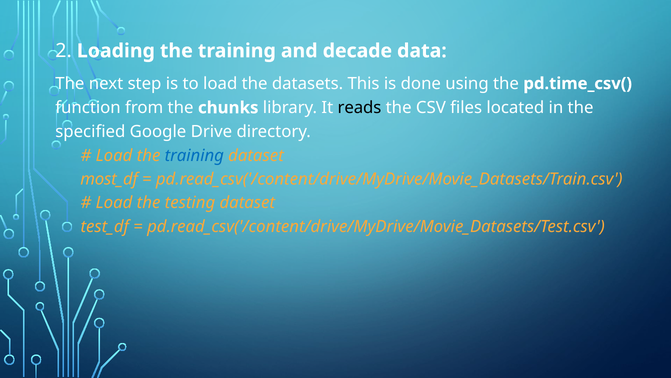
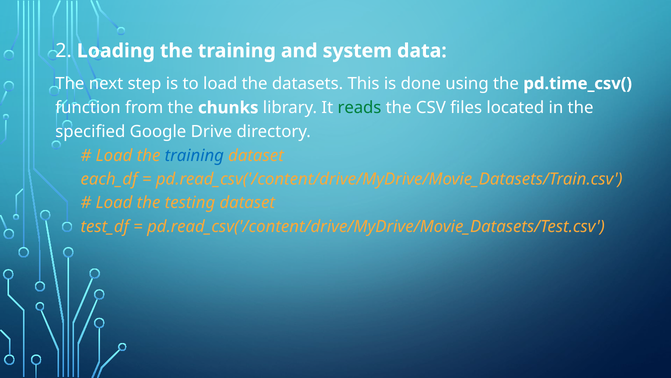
decade: decade -> system
reads colour: black -> green
most_df: most_df -> each_df
